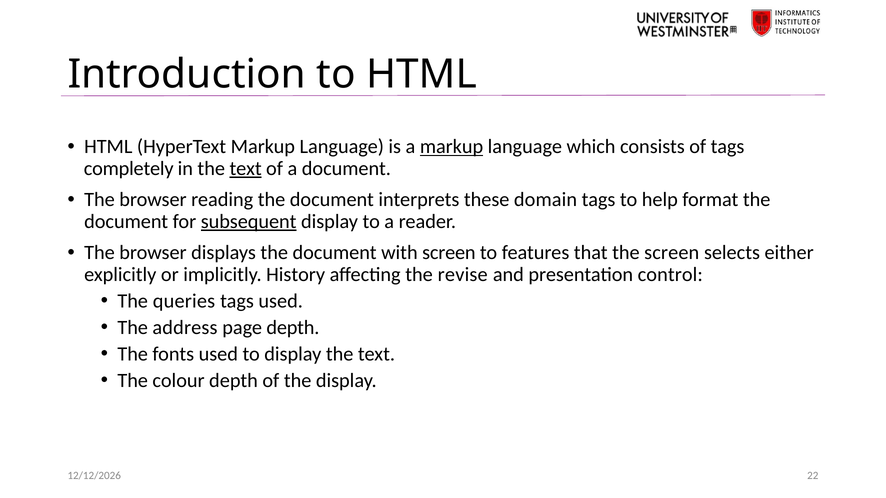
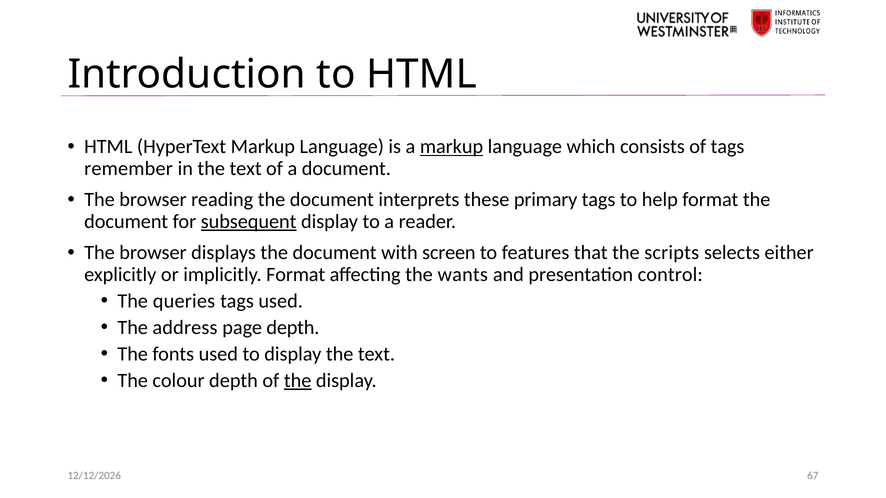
completely: completely -> remember
text at (246, 169) underline: present -> none
domain: domain -> primary
the screen: screen -> scripts
implicitly History: History -> Format
revise: revise -> wants
the at (298, 381) underline: none -> present
22: 22 -> 67
